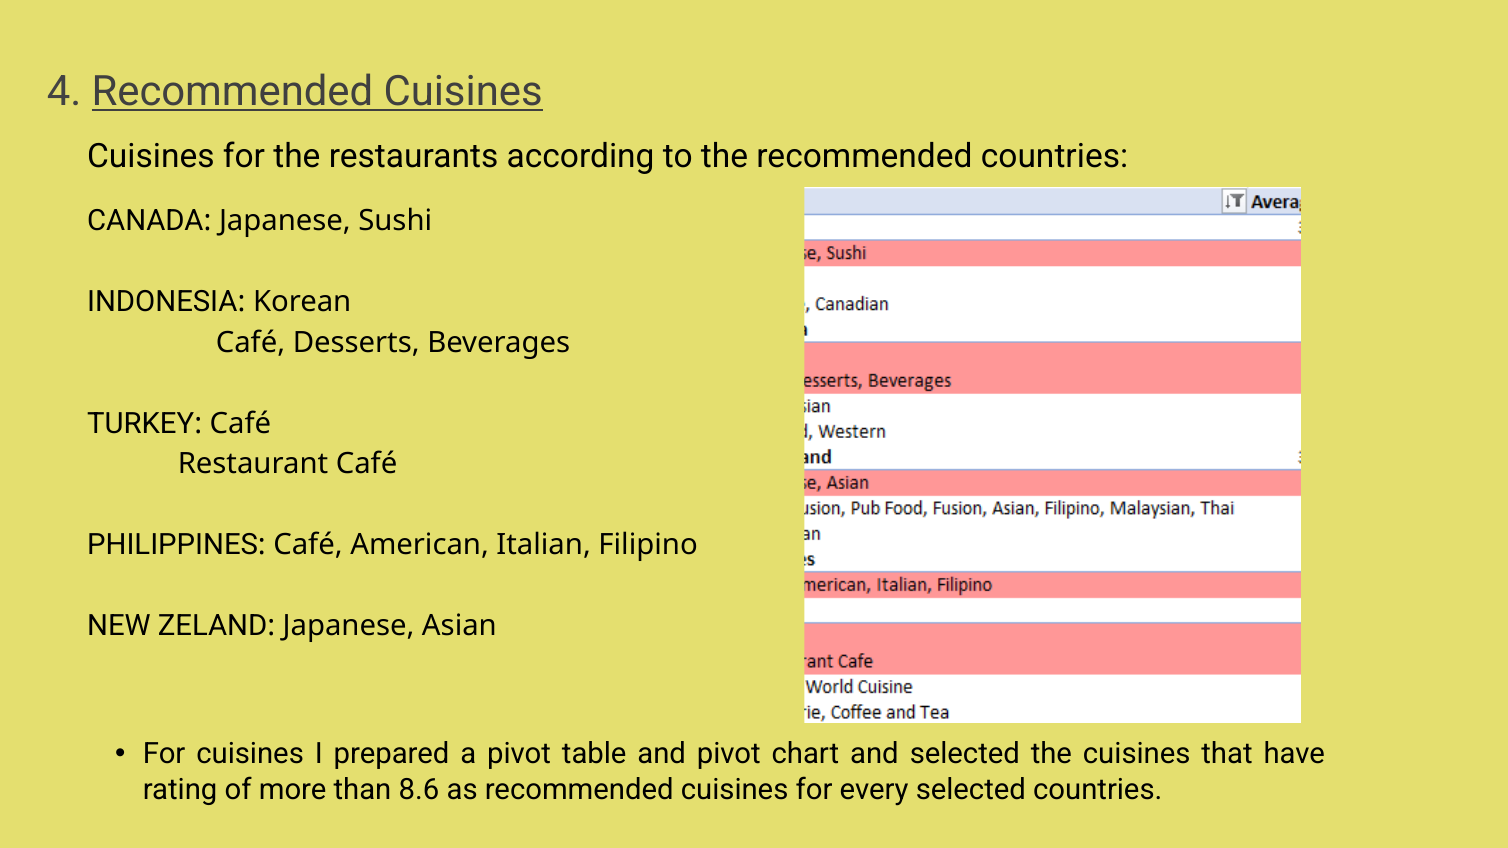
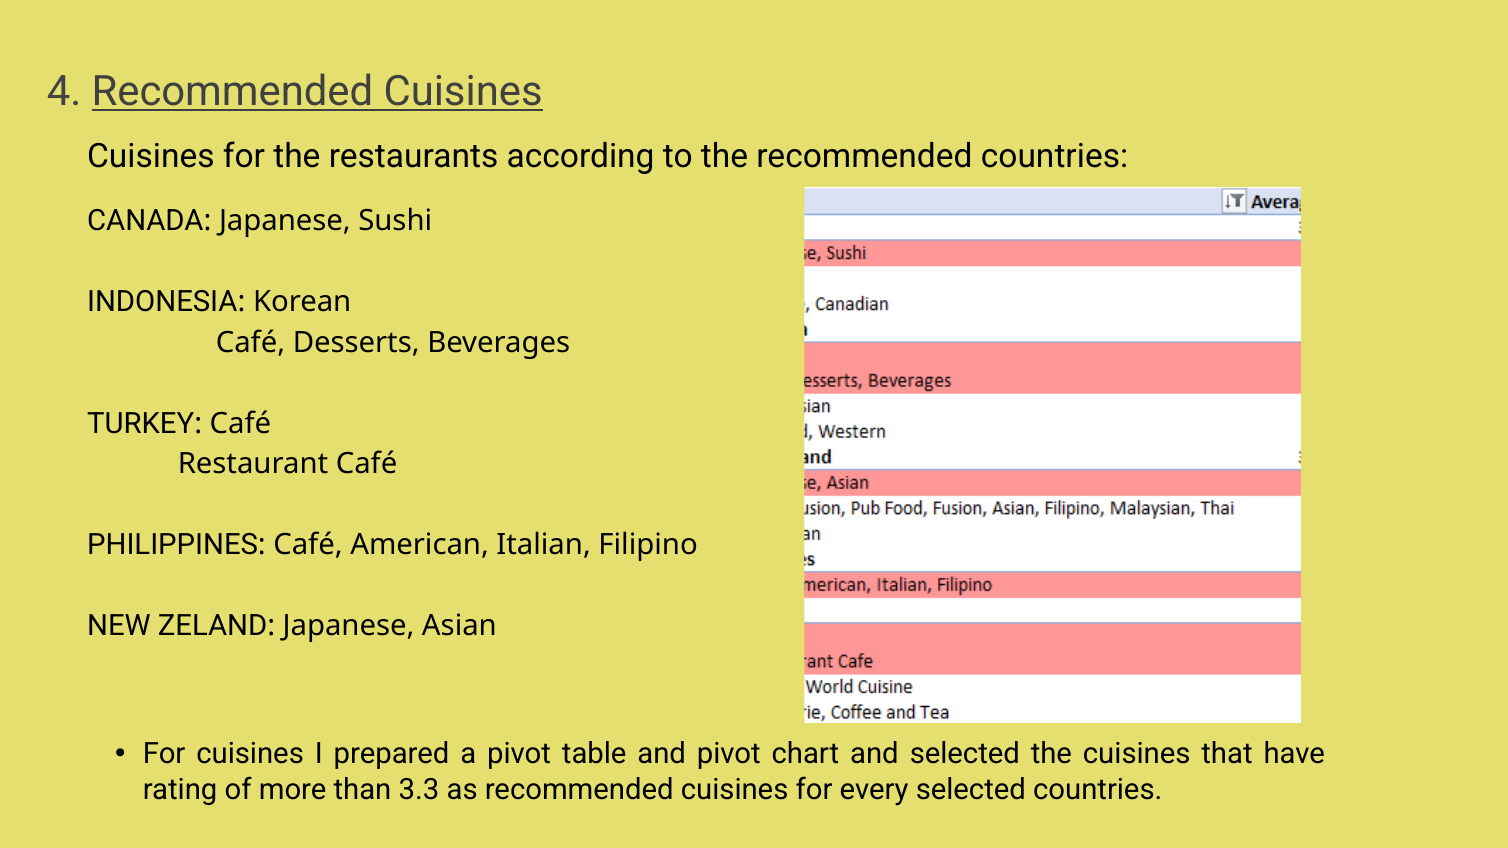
8.6: 8.6 -> 3.3
